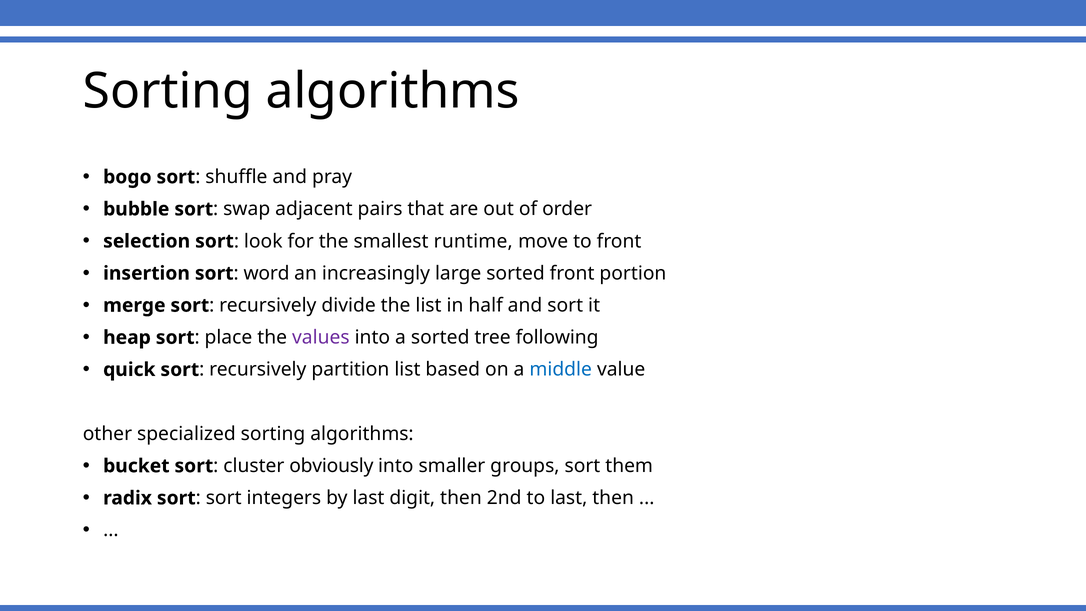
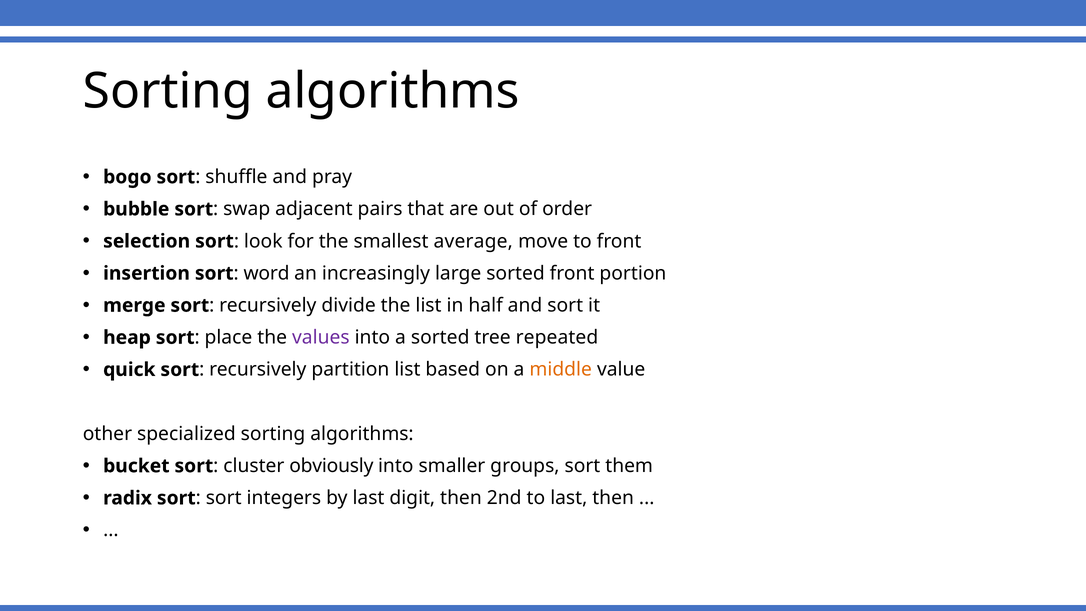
runtime: runtime -> average
following: following -> repeated
middle colour: blue -> orange
